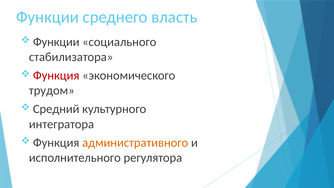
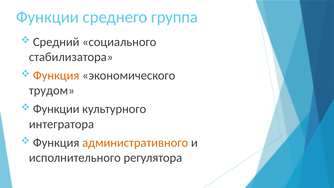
власть: власть -> группа
Функции at (56, 42): Функции -> Средний
Функция at (56, 75) colour: red -> orange
Средний at (56, 109): Средний -> Функции
